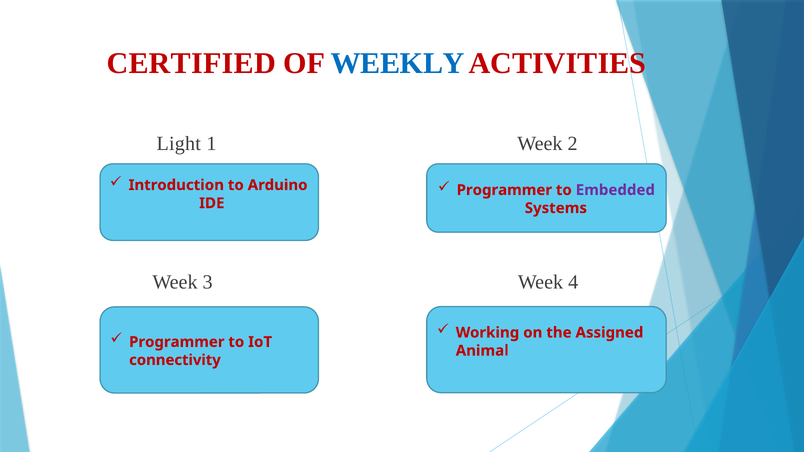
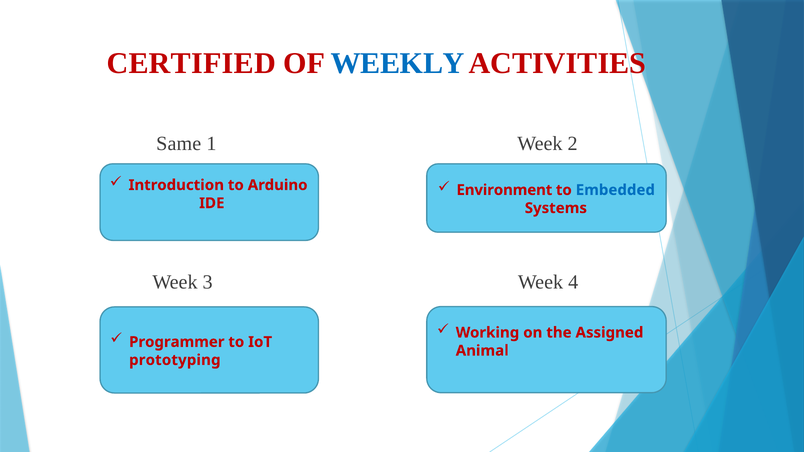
Light: Light -> Same
Programmer at (504, 190): Programmer -> Environment
Embedded colour: purple -> blue
connectivity: connectivity -> prototyping
